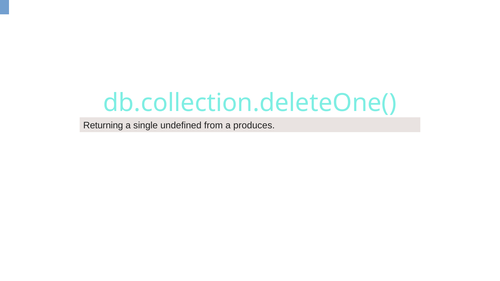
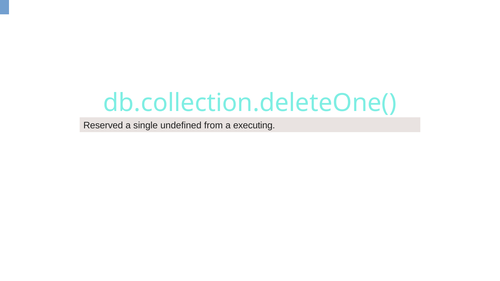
Returning: Returning -> Reserved
produces: produces -> executing
